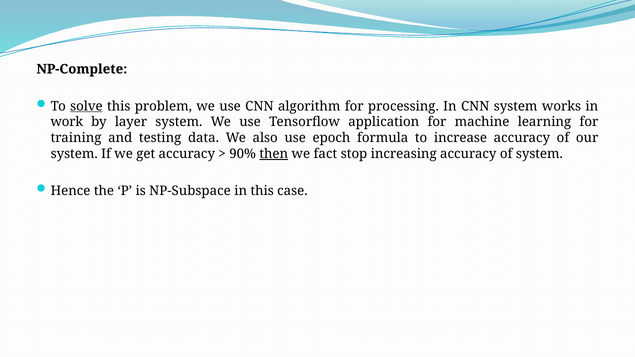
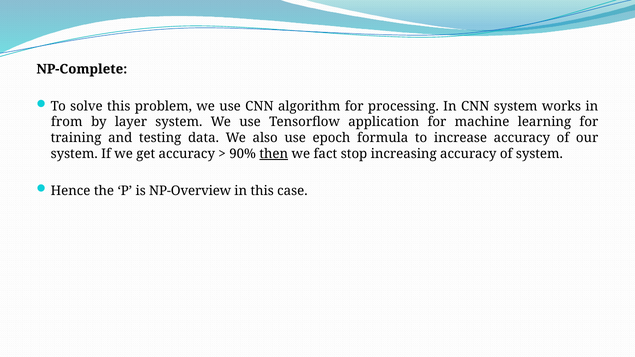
solve underline: present -> none
work: work -> from
NP-Subspace: NP-Subspace -> NP-Overview
